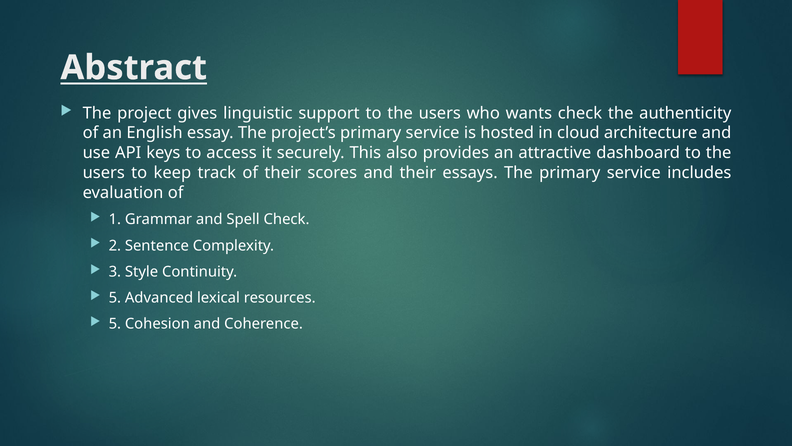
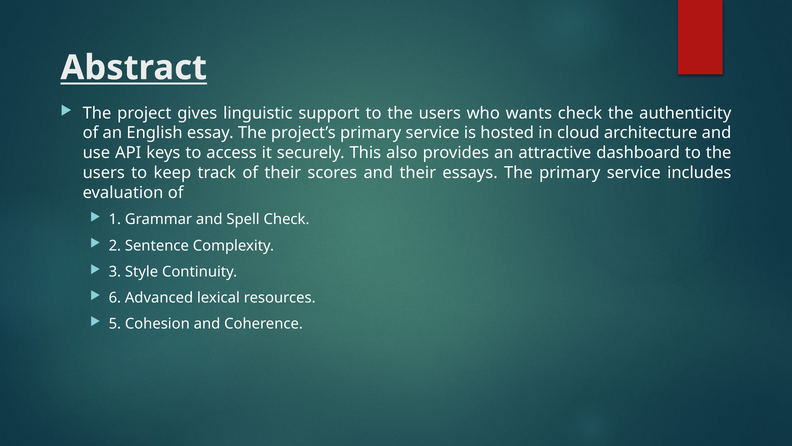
5 at (115, 298): 5 -> 6
